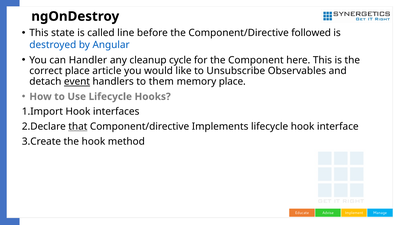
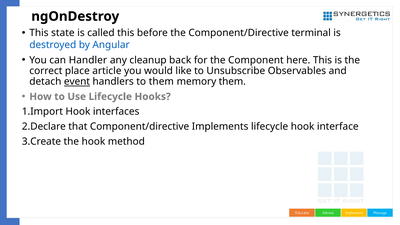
called line: line -> this
followed: followed -> terminal
cycle: cycle -> back
memory place: place -> them
that underline: present -> none
